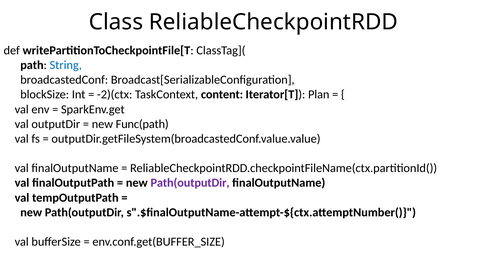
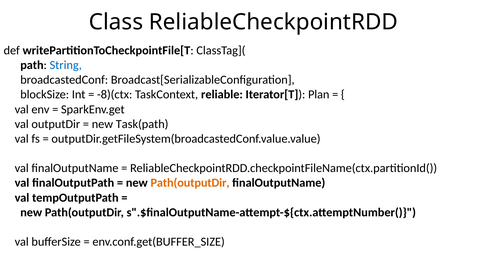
-2)(ctx: -2)(ctx -> -8)(ctx
content: content -> reliable
Func(path: Func(path -> Task(path
Path(outputDir at (190, 183) colour: purple -> orange
